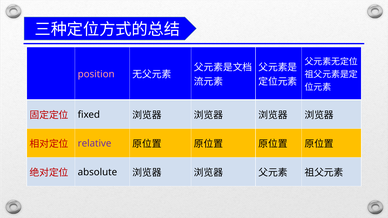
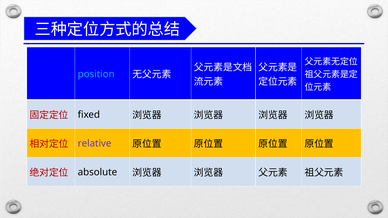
position colour: pink -> light blue
